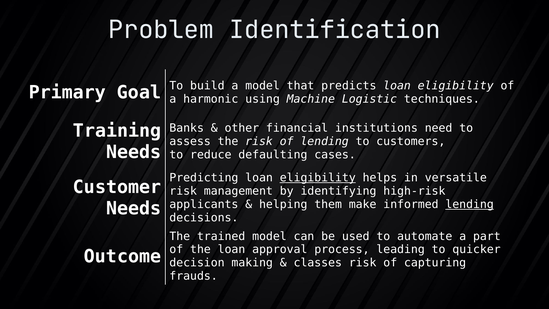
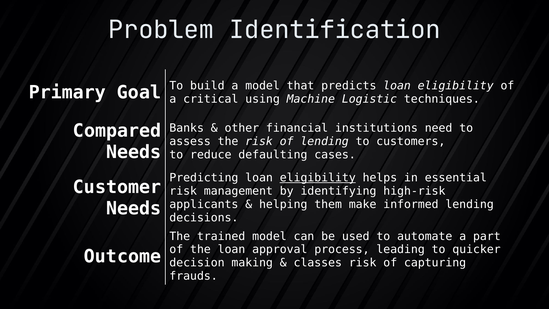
harmonic: harmonic -> critical
Training: Training -> Compared
versatile: versatile -> essential
lending at (470, 204) underline: present -> none
